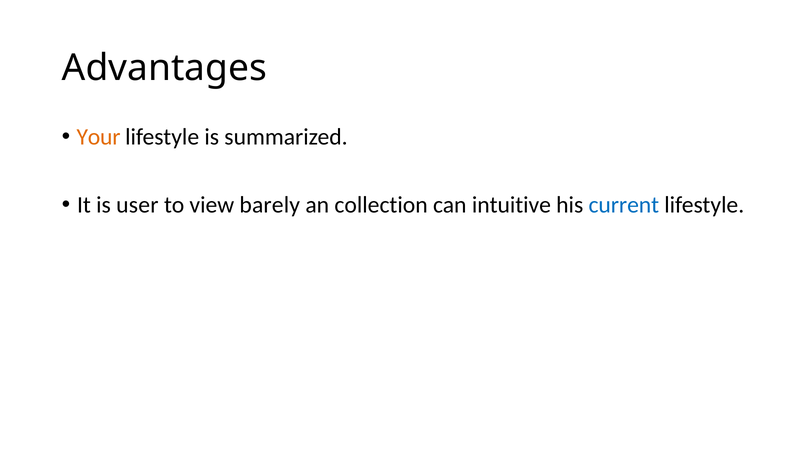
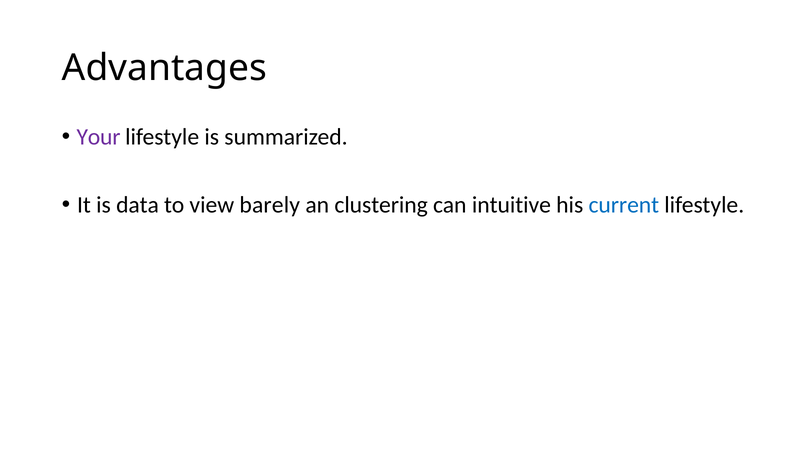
Your colour: orange -> purple
user: user -> data
collection: collection -> clustering
